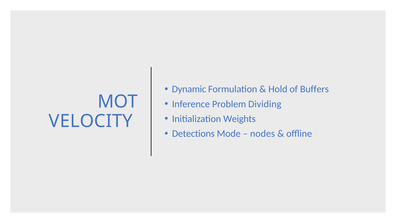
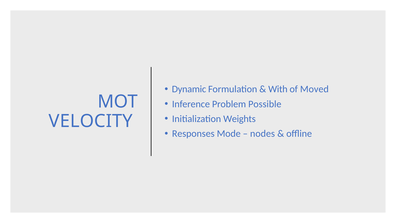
Hold: Hold -> With
Buffers: Buffers -> Moved
Dividing: Dividing -> Possible
Detections: Detections -> Responses
